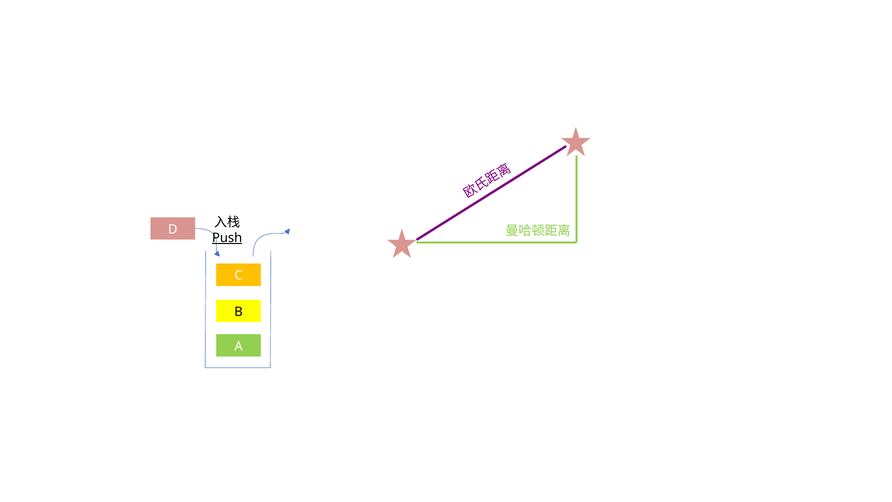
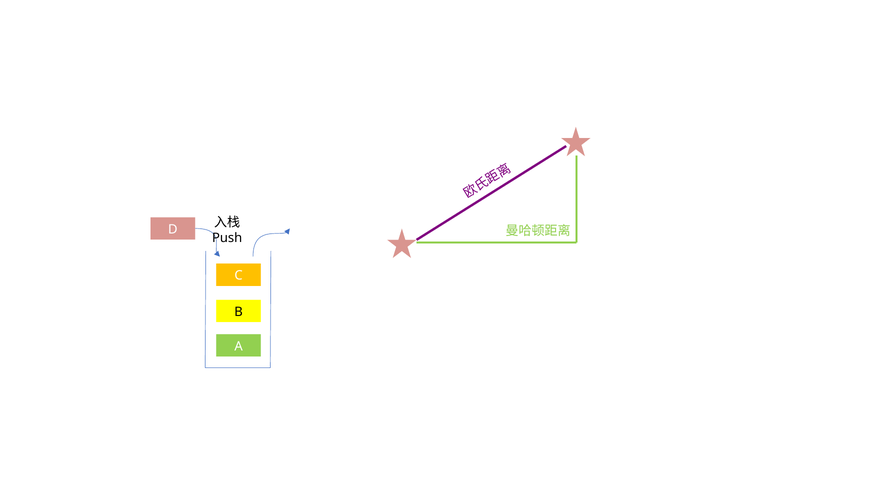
Push underline: present -> none
